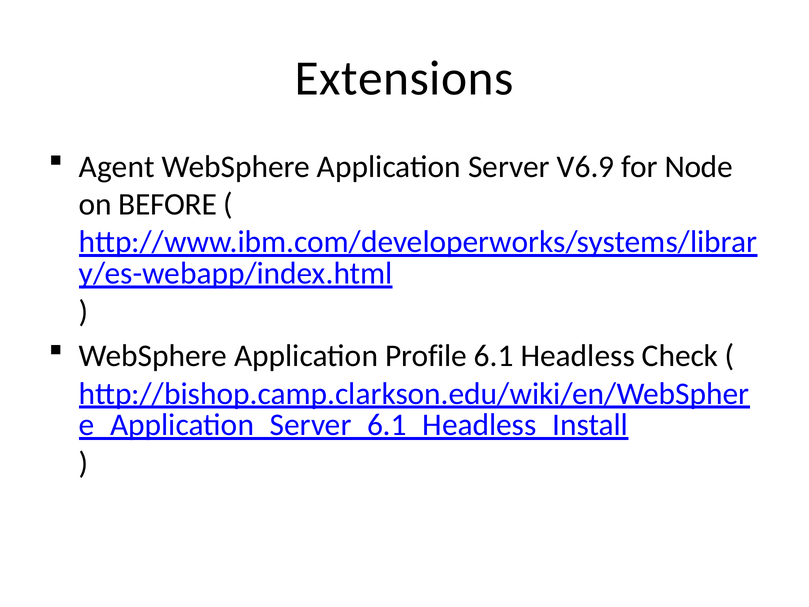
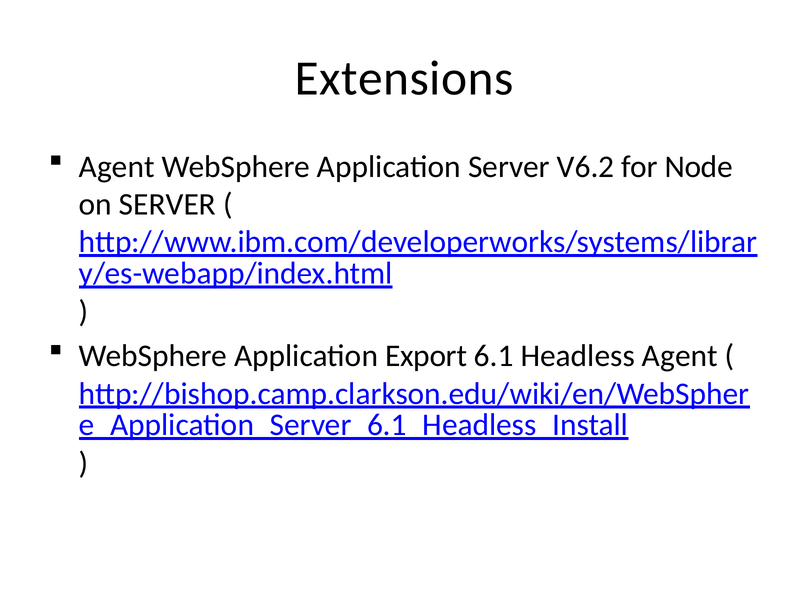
V6.9: V6.9 -> V6.2
on BEFORE: BEFORE -> SERVER
Profile: Profile -> Export
Headless Check: Check -> Agent
